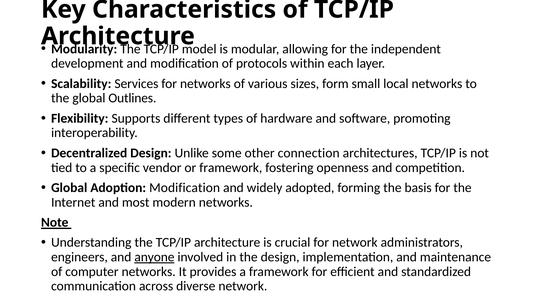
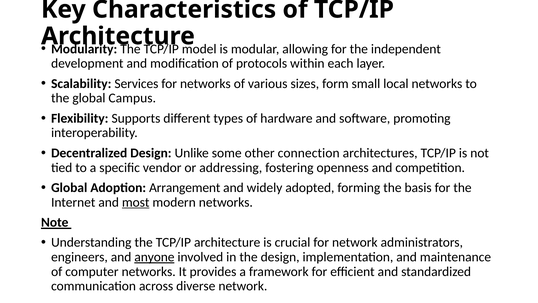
Outlines: Outlines -> Campus
or framework: framework -> addressing
Adoption Modification: Modification -> Arrangement
most underline: none -> present
